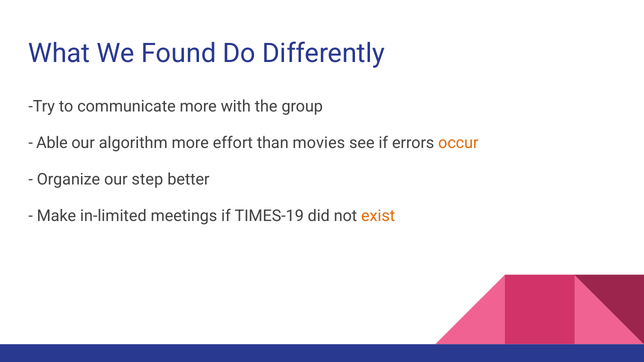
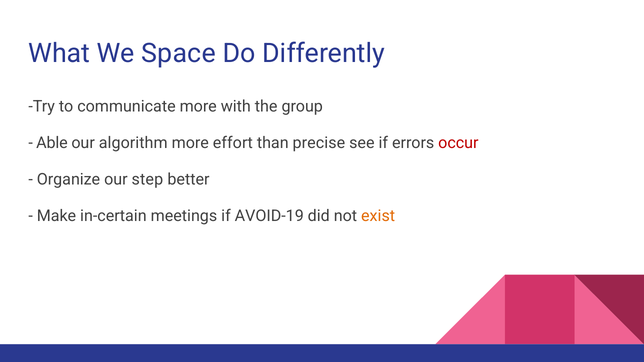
Found: Found -> Space
movies: movies -> precise
occur colour: orange -> red
in-limited: in-limited -> in-certain
TIMES-19: TIMES-19 -> AVOID-19
